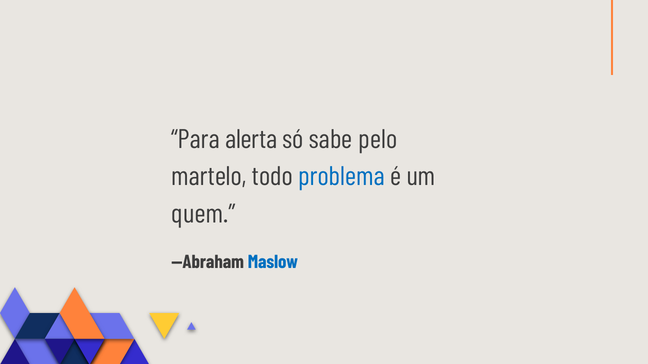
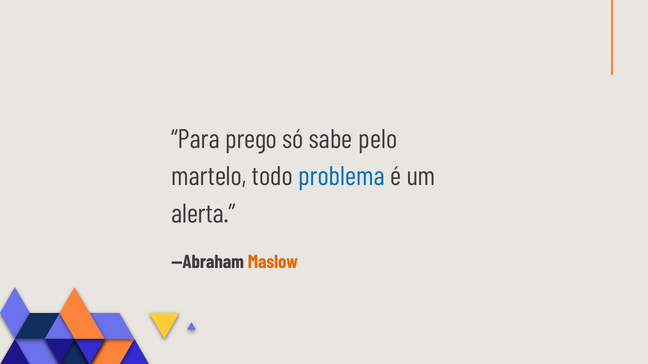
alerta: alerta -> prego
quem: quem -> alerta
Maslow colour: blue -> orange
